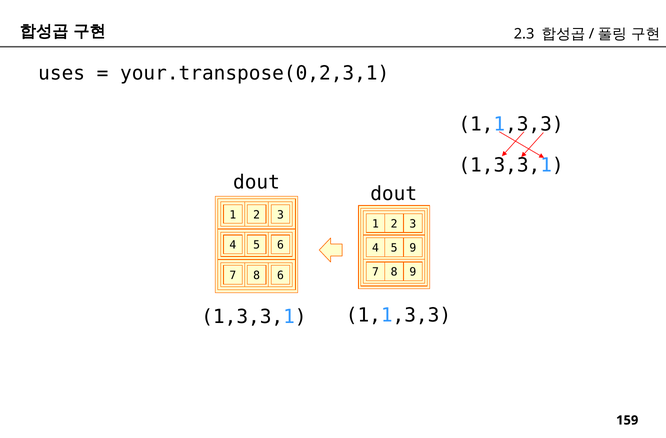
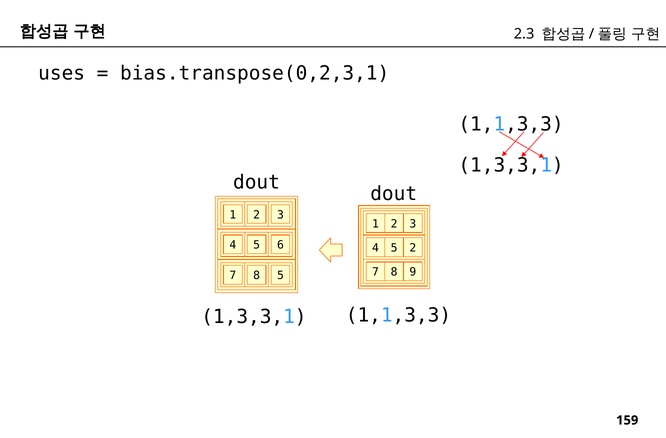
your.transpose(0,2,3,1: your.transpose(0,2,3,1 -> bias.transpose(0,2,3,1
5 9: 9 -> 2
8 6: 6 -> 5
